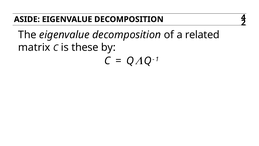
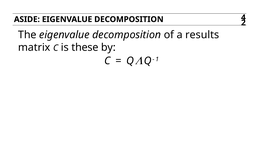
related: related -> results
